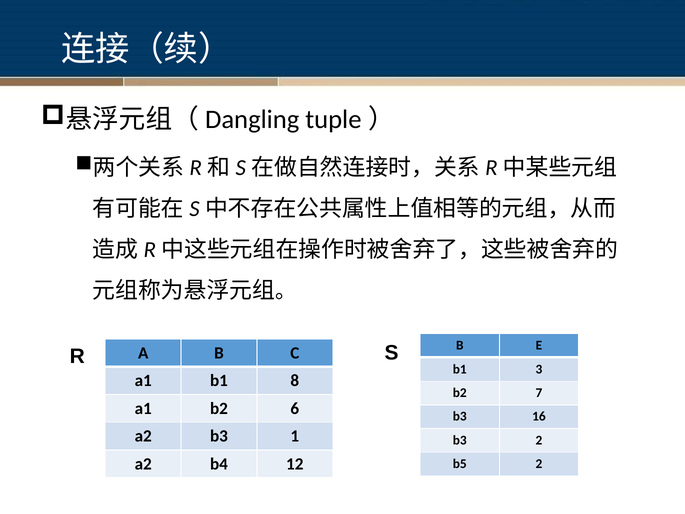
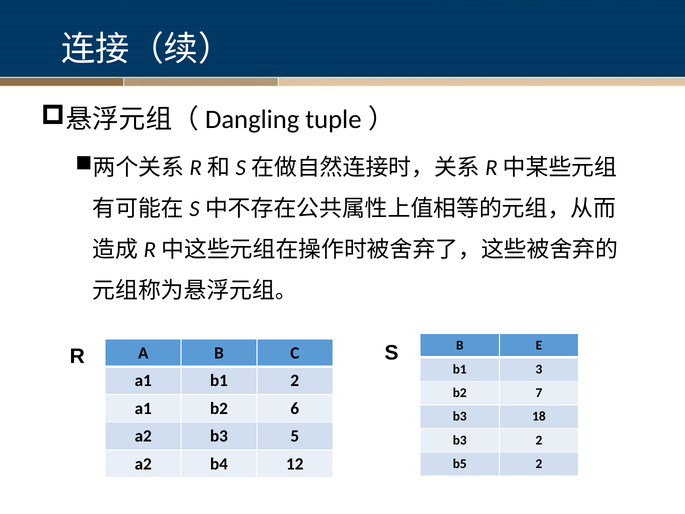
b1 8: 8 -> 2
16: 16 -> 18
1: 1 -> 5
